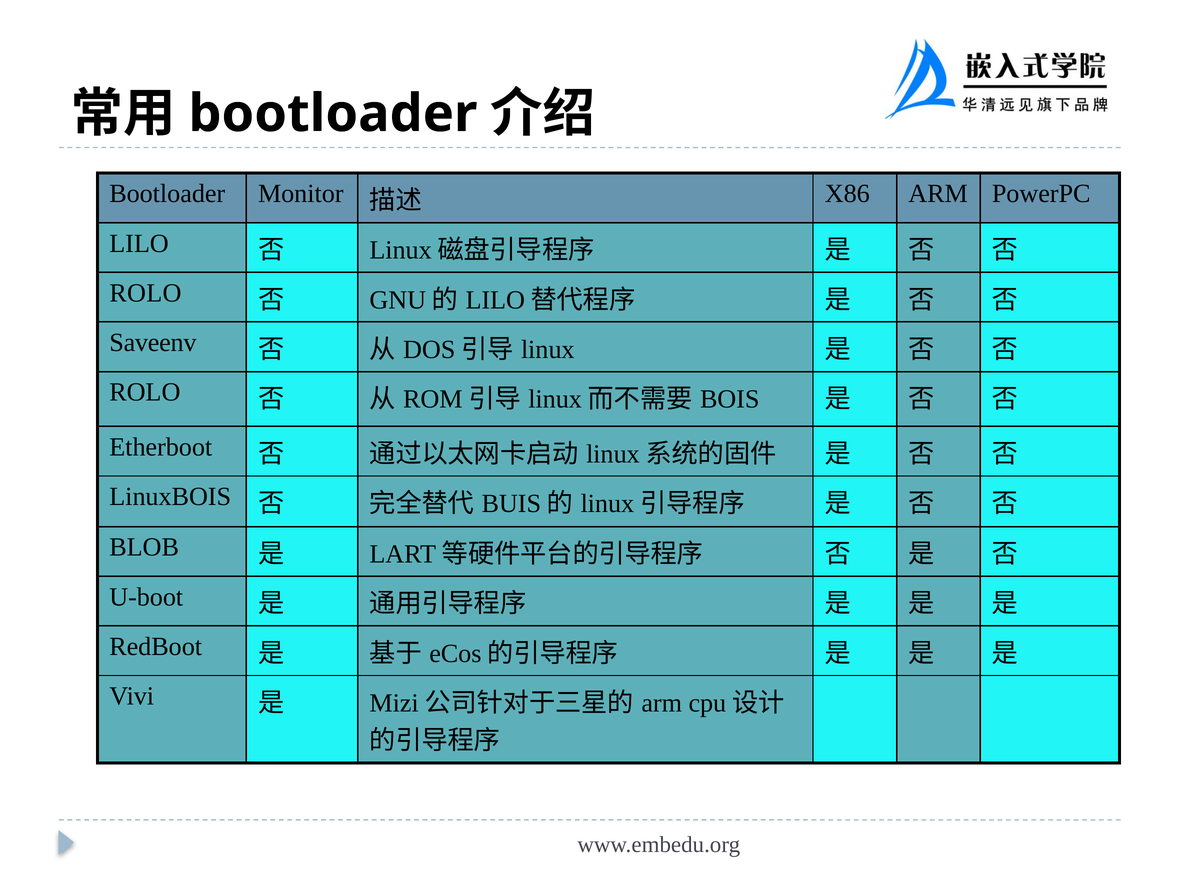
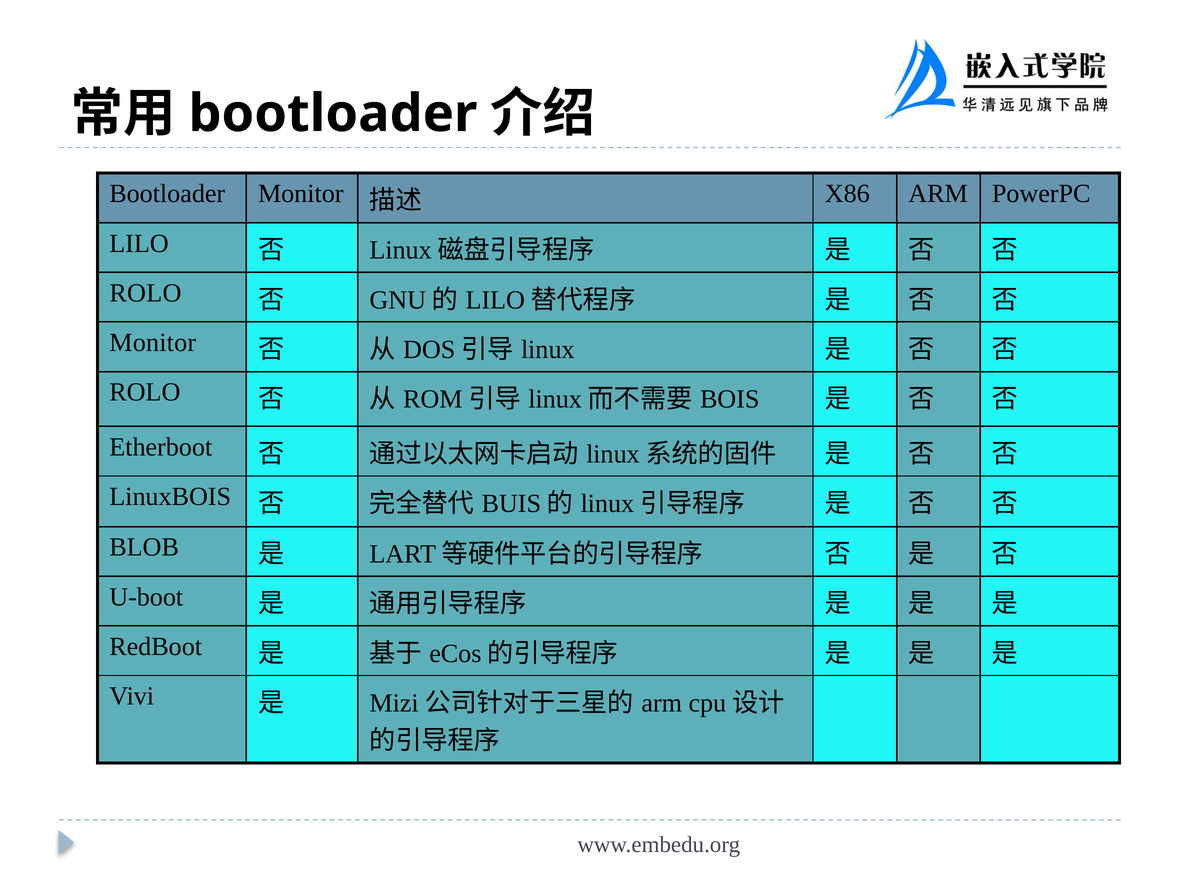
Saveenv at (153, 343): Saveenv -> Monitor
